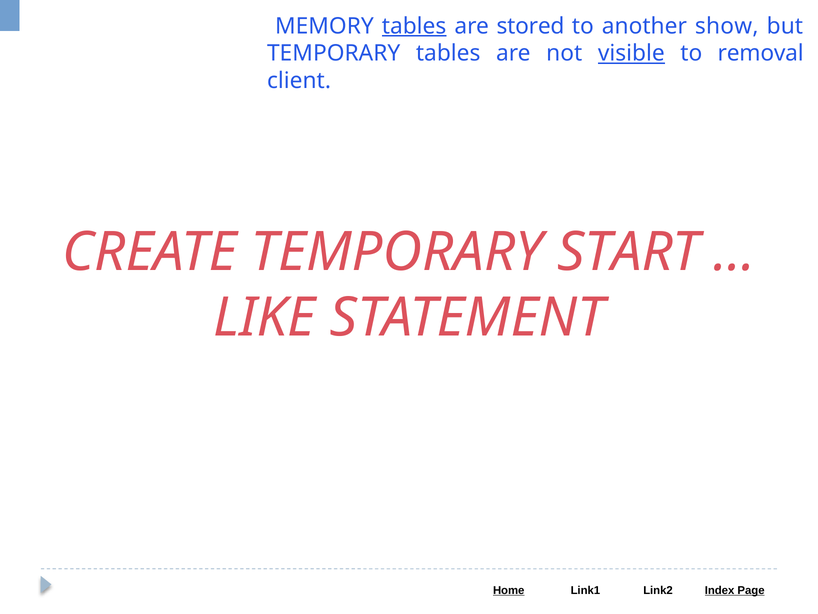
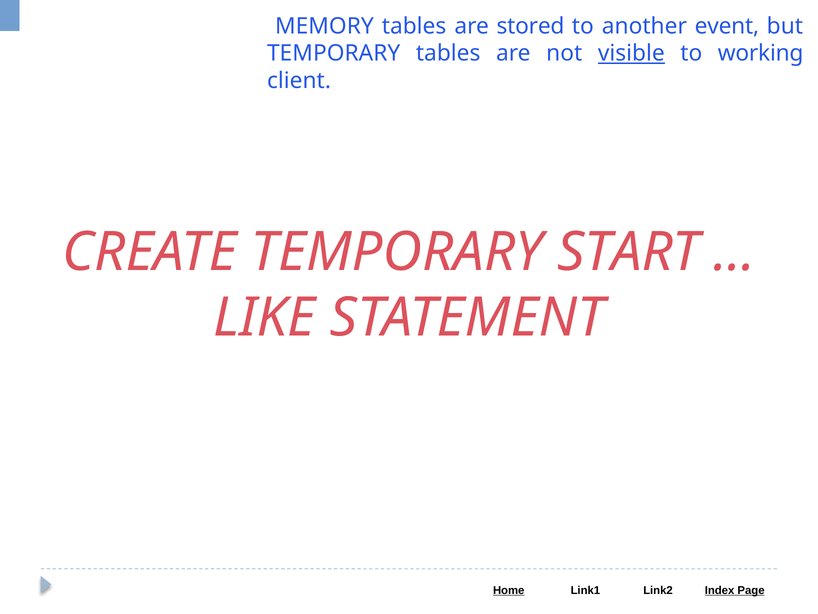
tables at (414, 26) underline: present -> none
show: show -> event
removal: removal -> working
